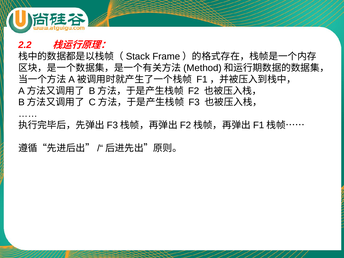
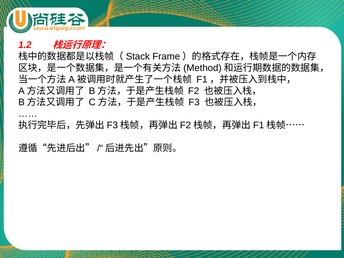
2.2: 2.2 -> 1.2
